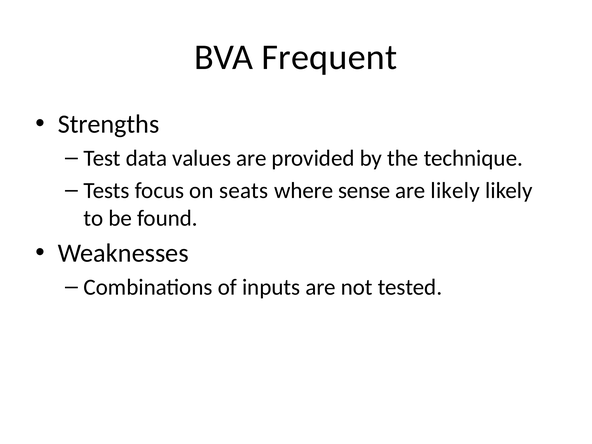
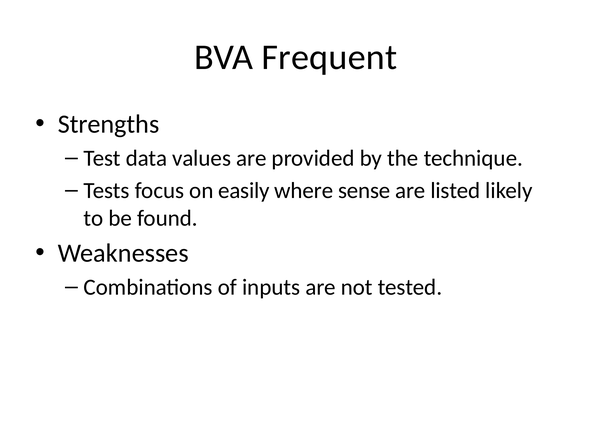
seats: seats -> easily
are likely: likely -> listed
